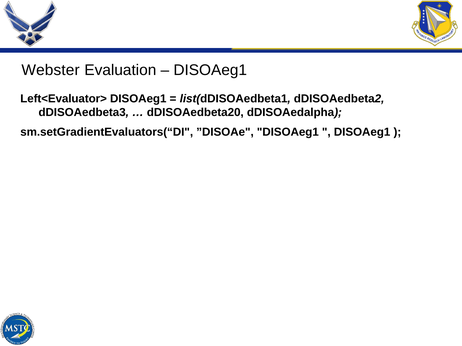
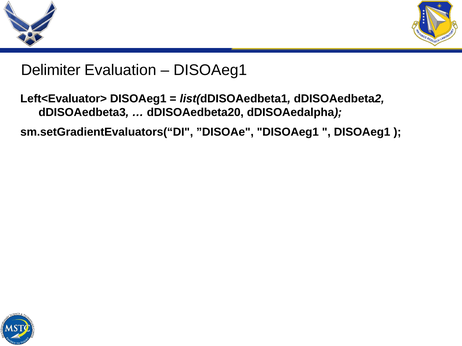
Webster: Webster -> Delimiter
